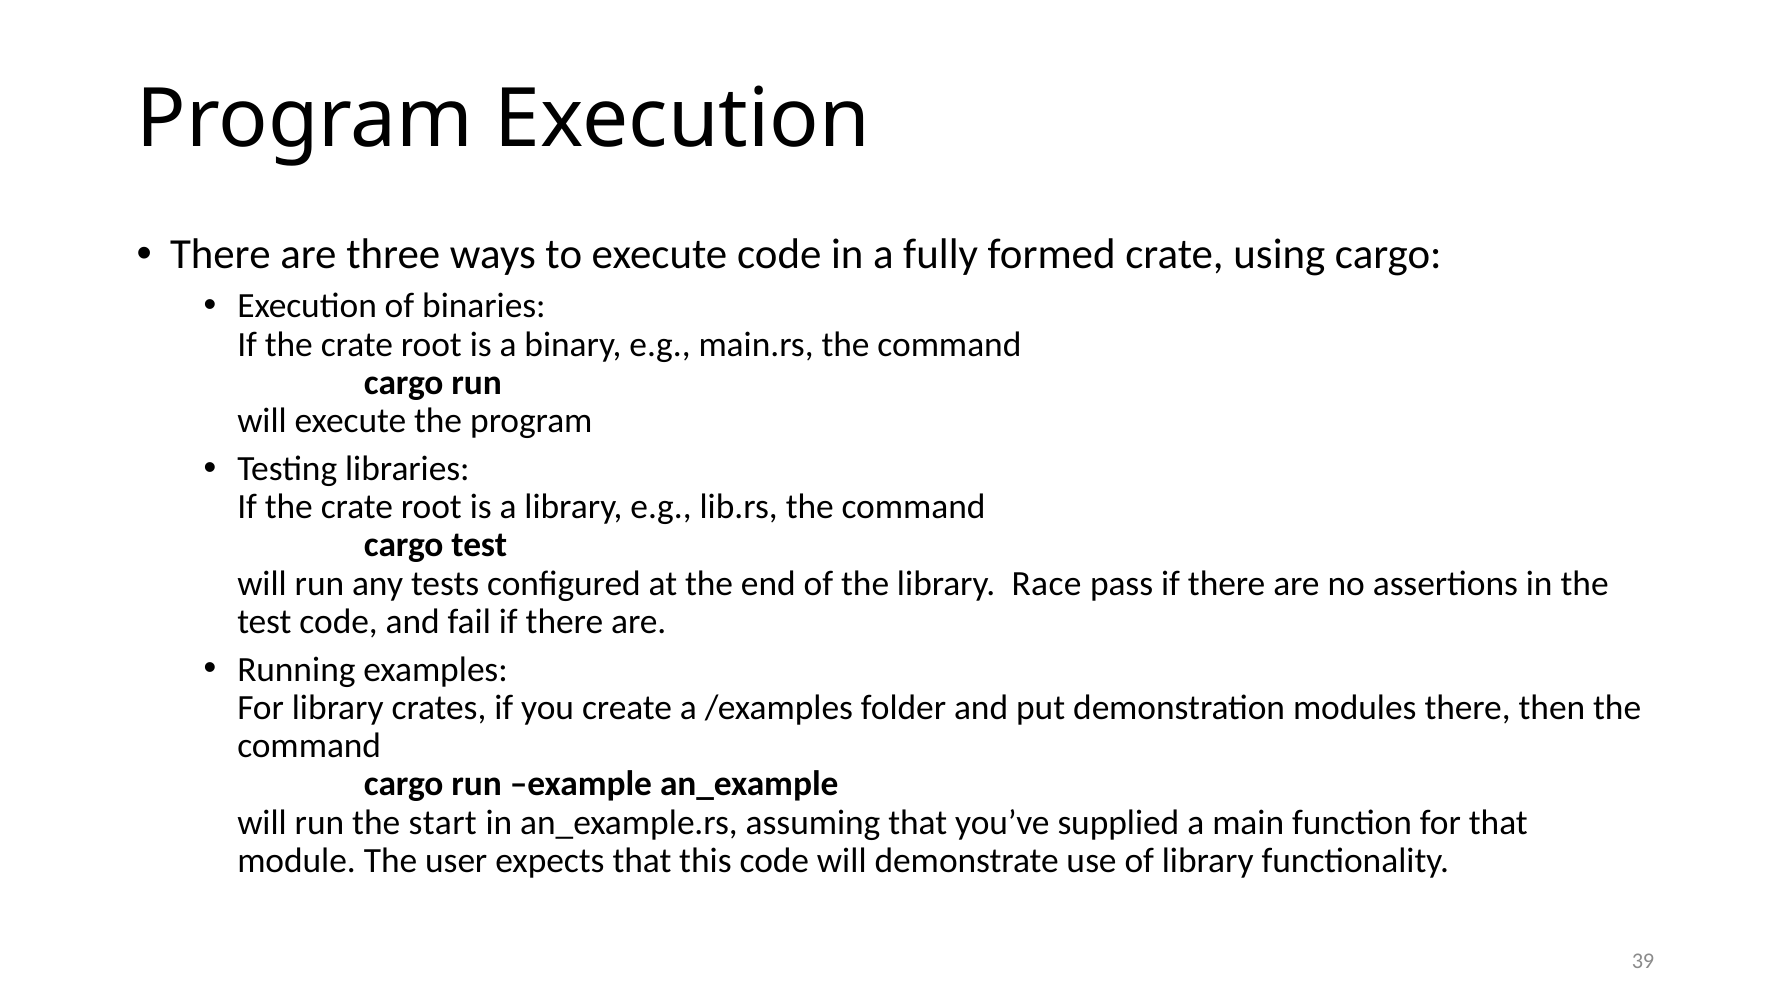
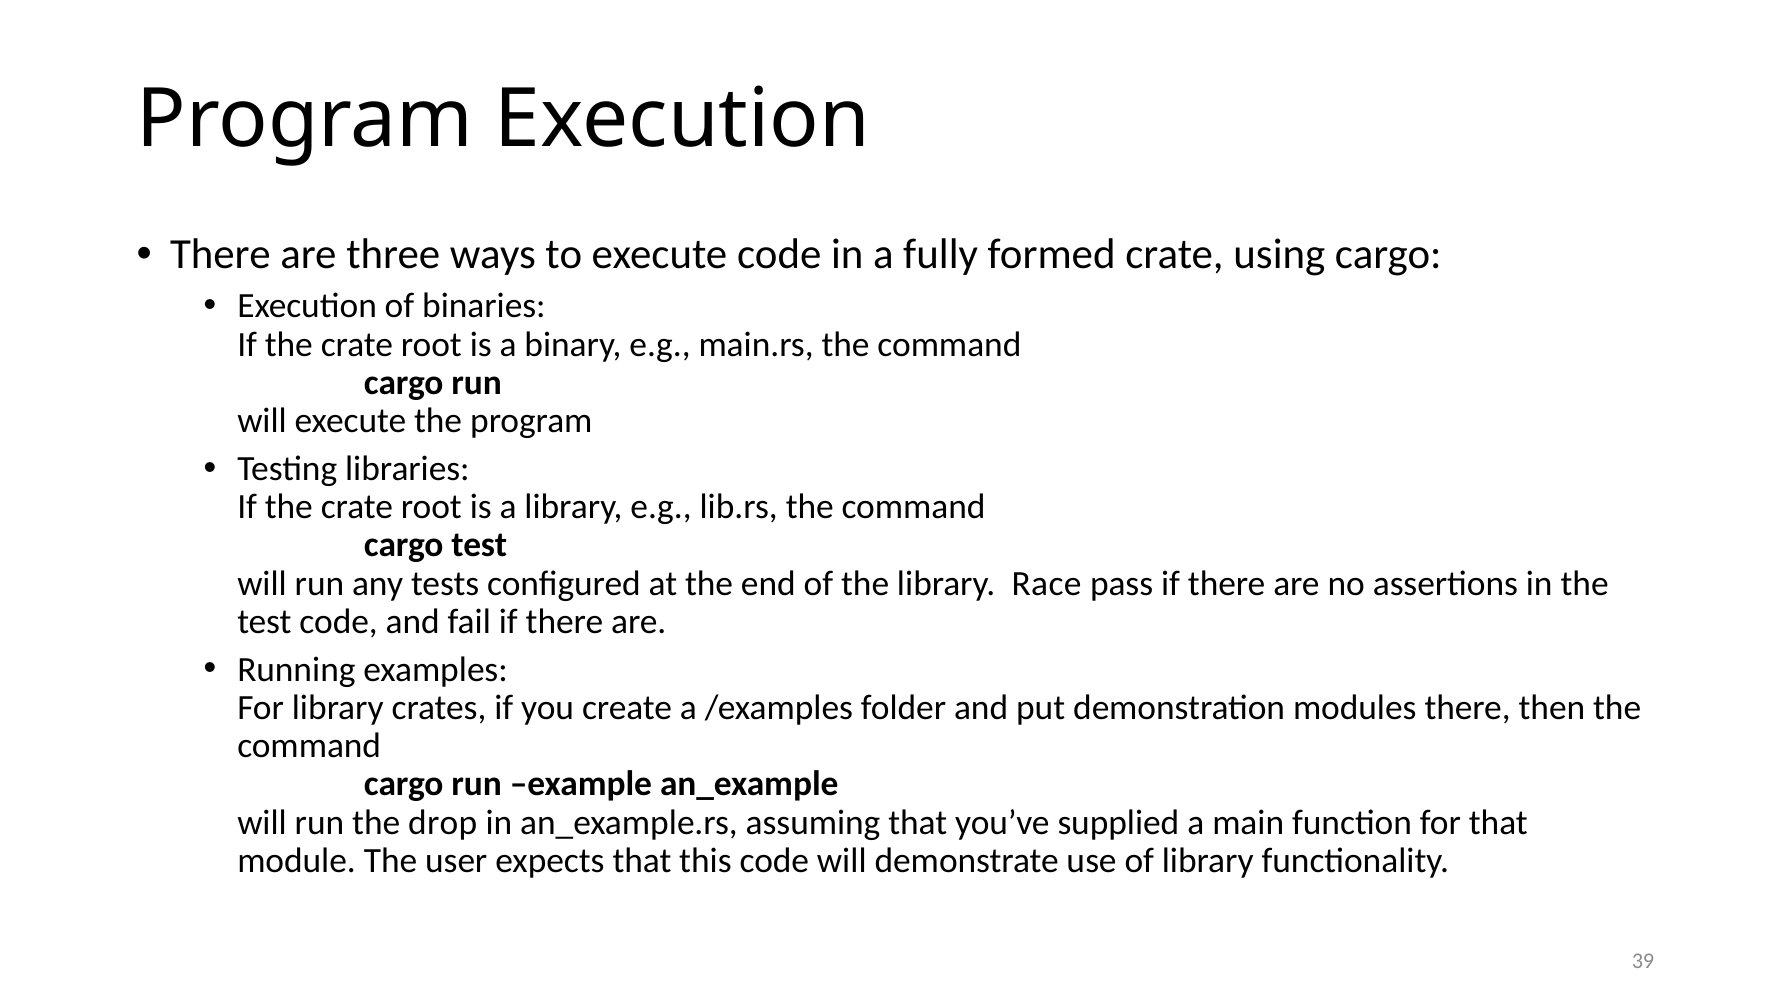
start: start -> drop
